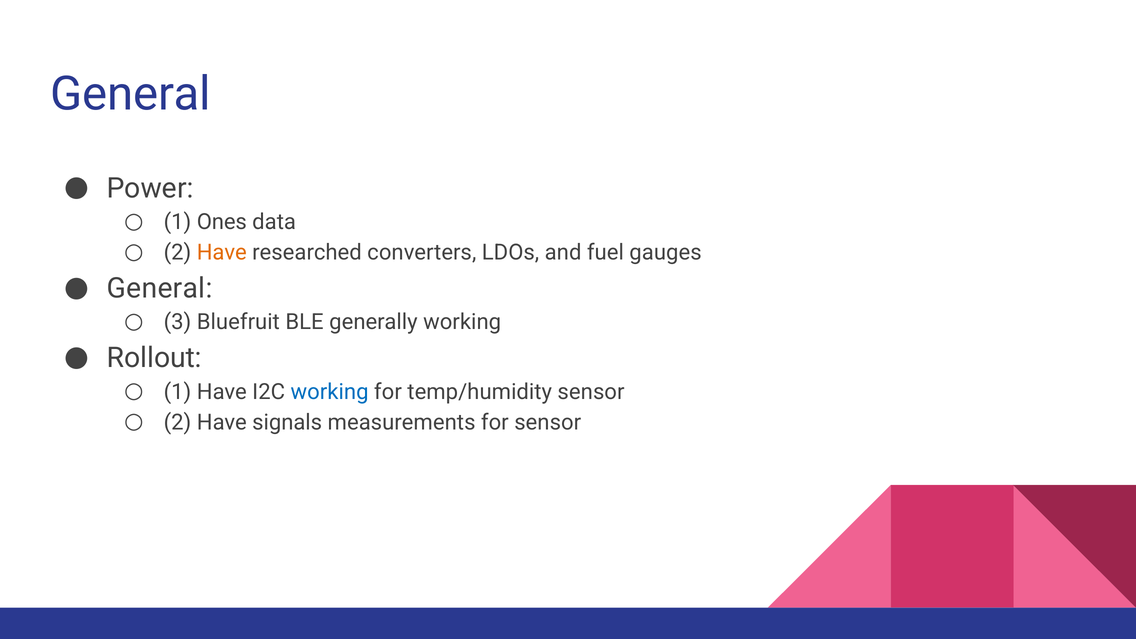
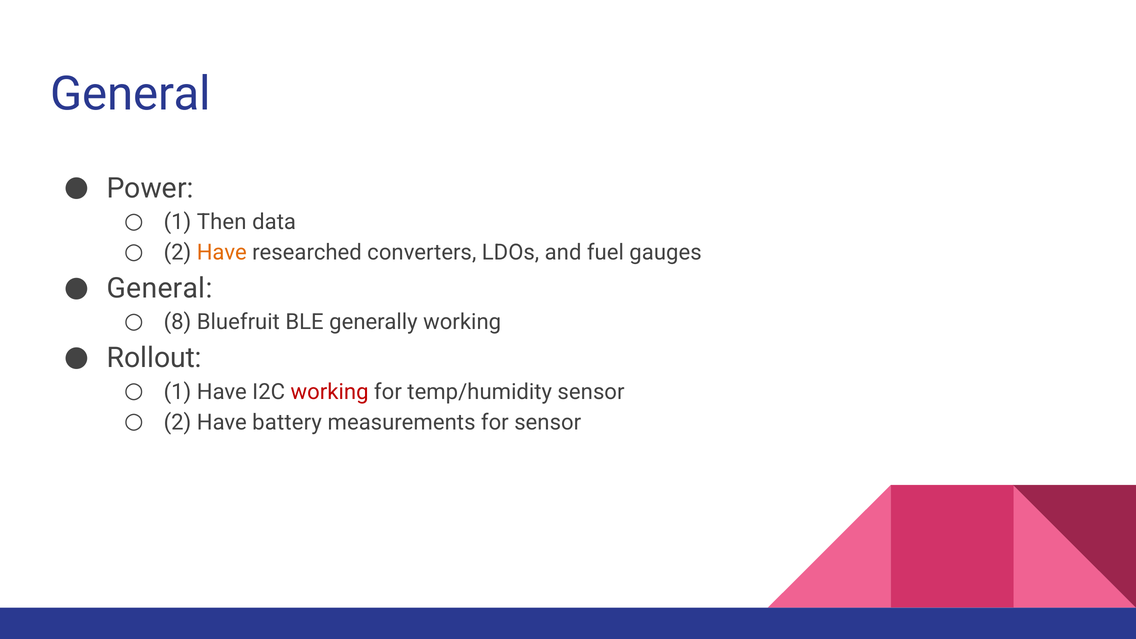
Ones: Ones -> Then
3: 3 -> 8
working at (330, 392) colour: blue -> red
signals: signals -> battery
